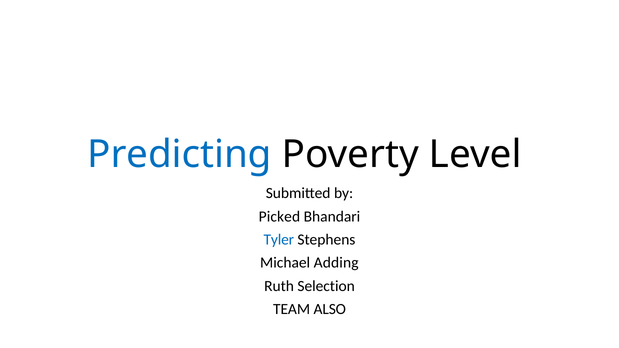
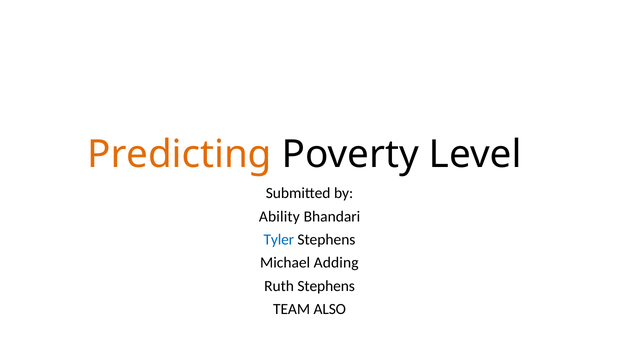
Predicting colour: blue -> orange
Picked: Picked -> Ability
Ruth Selection: Selection -> Stephens
